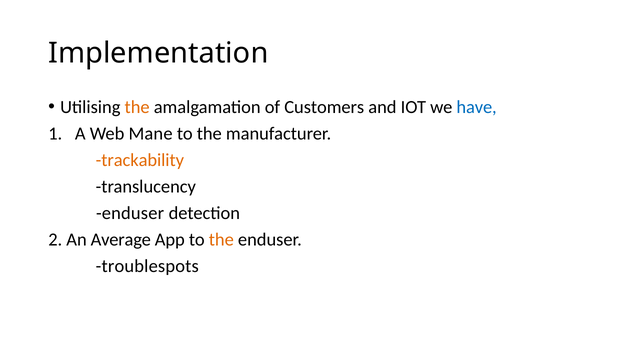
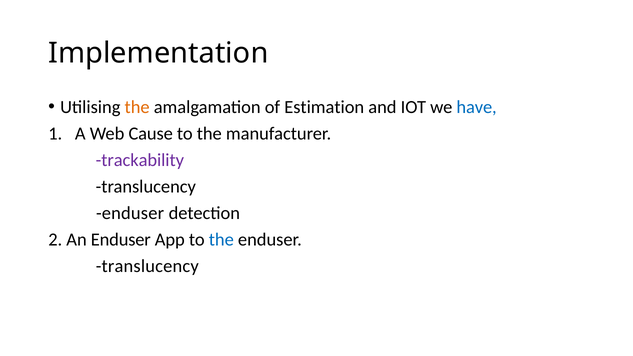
Customers: Customers -> Estimation
Mane: Mane -> Cause
trackability colour: orange -> purple
An Average: Average -> Enduser
the at (221, 240) colour: orange -> blue
troublespots at (147, 266): troublespots -> translucency
